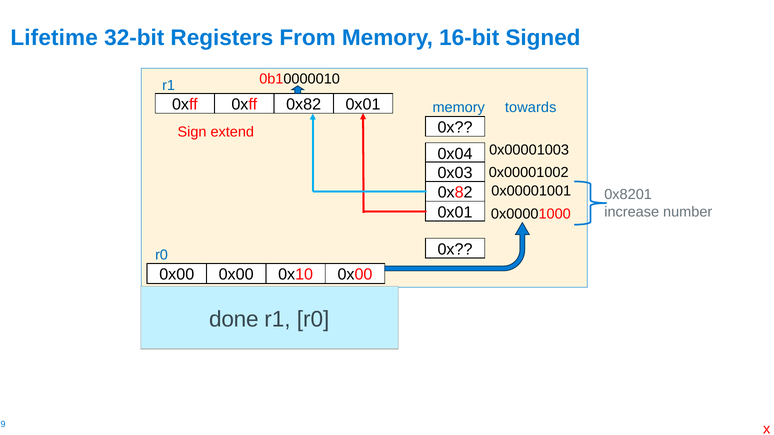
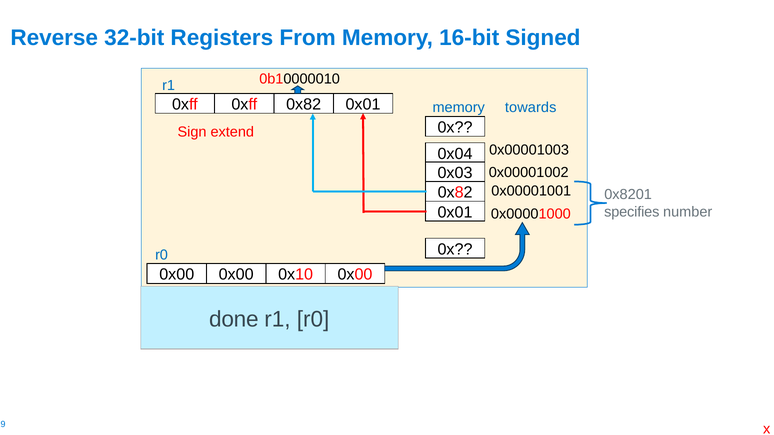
Lifetime: Lifetime -> Reverse
increase: increase -> specifies
